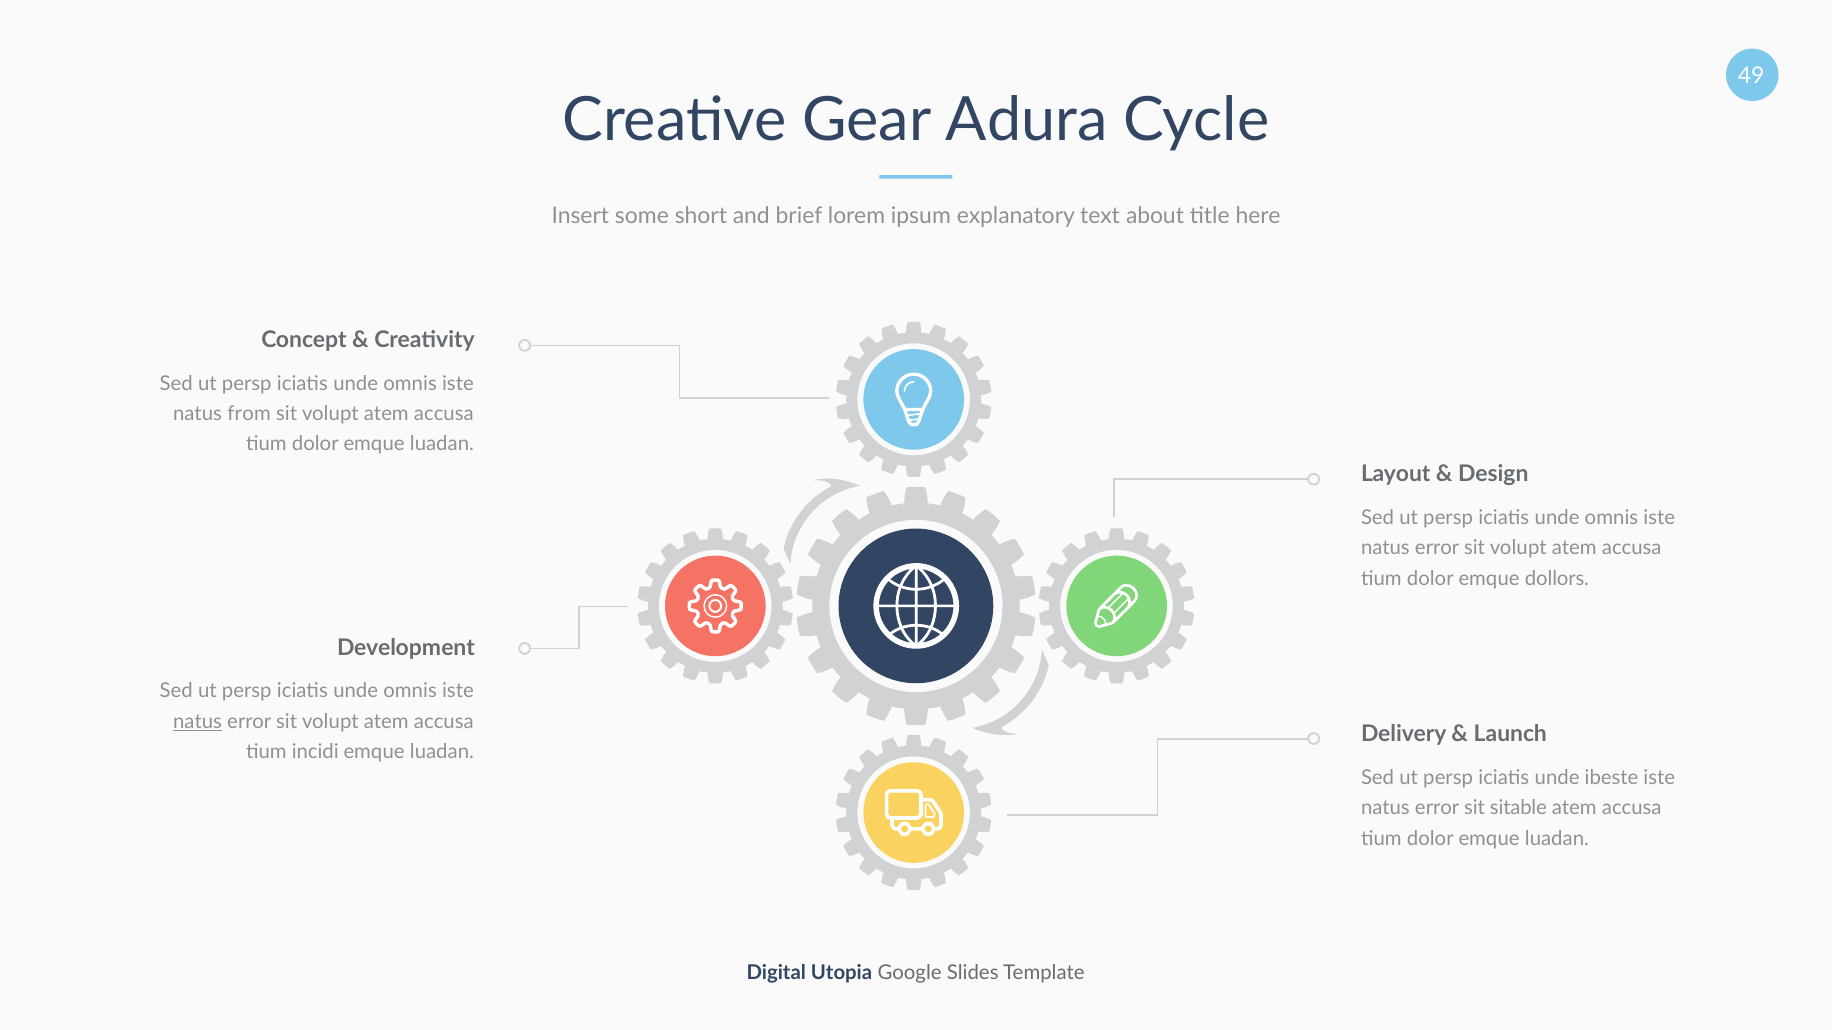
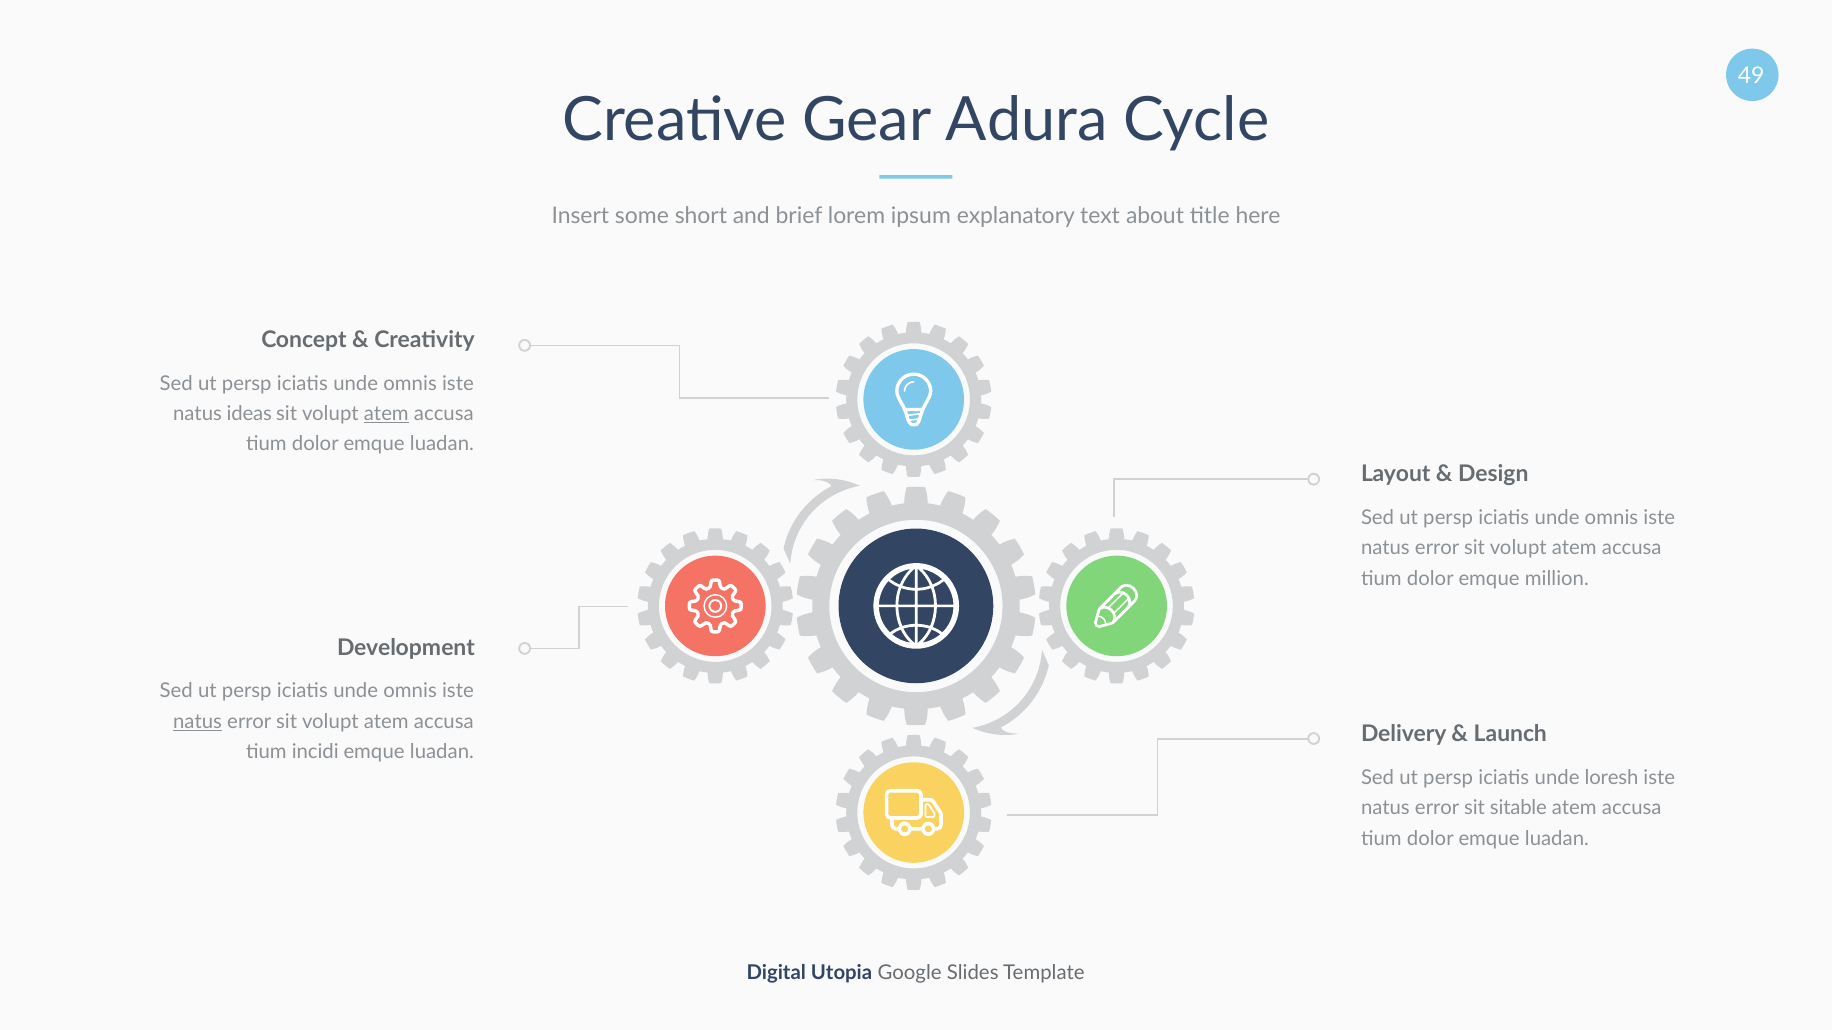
from: from -> ideas
atem at (386, 414) underline: none -> present
dollors: dollors -> million
ibeste: ibeste -> loresh
